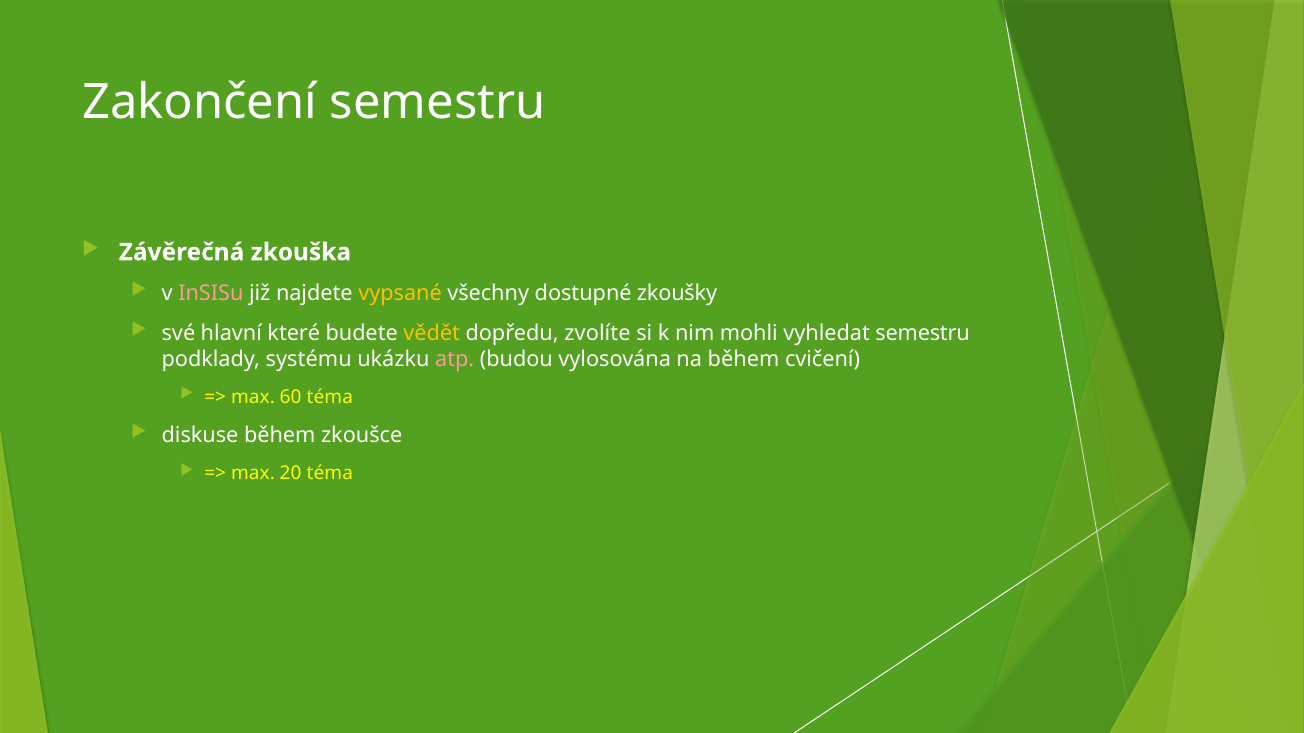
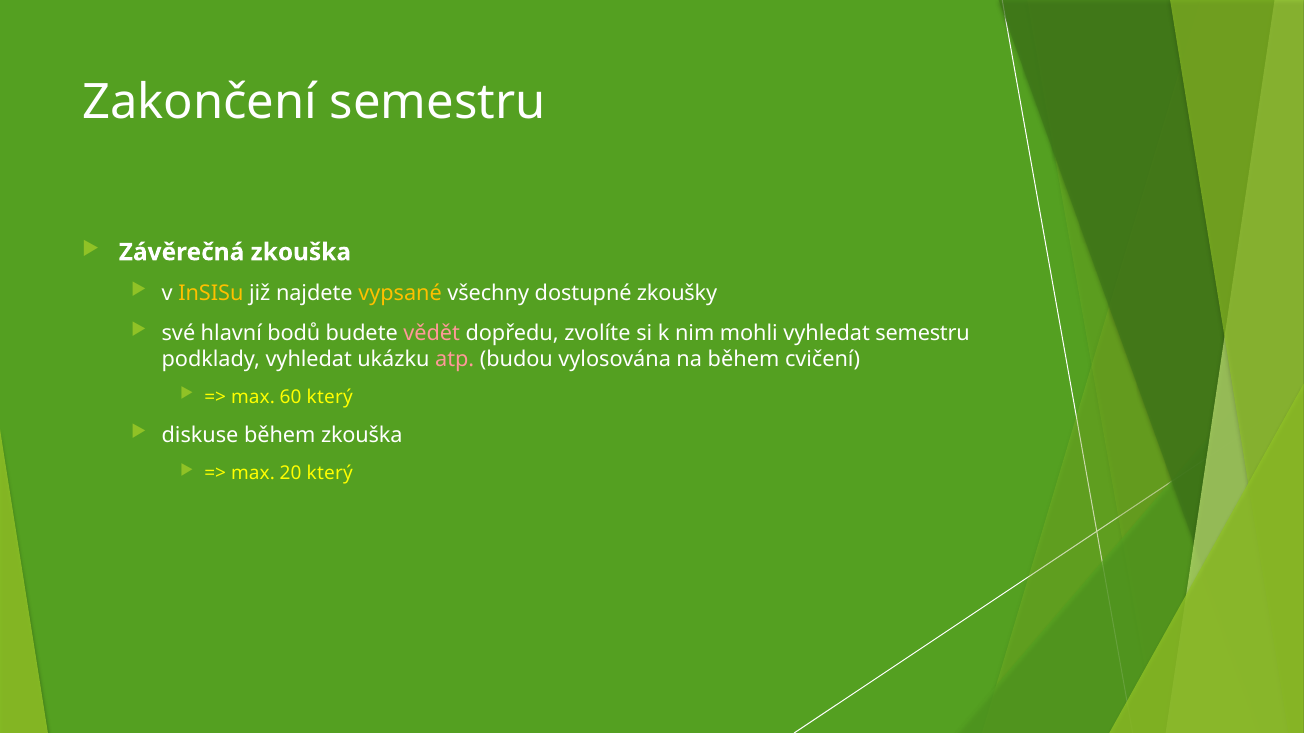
InSISu colour: pink -> yellow
které: které -> bodů
vědět colour: yellow -> pink
podklady systému: systému -> vyhledat
60 téma: téma -> který
během zkoušce: zkoušce -> zkouška
20 téma: téma -> který
